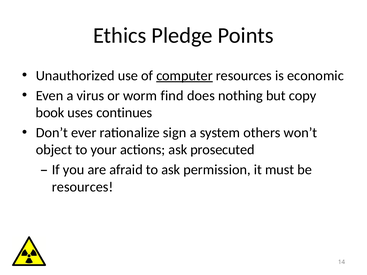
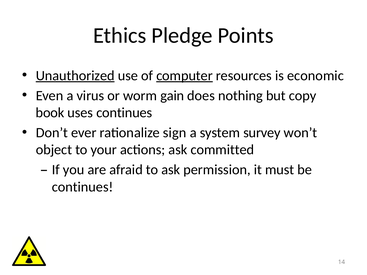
Unauthorized underline: none -> present
find: find -> gain
others: others -> survey
prosecuted: prosecuted -> committed
resources at (83, 187): resources -> continues
